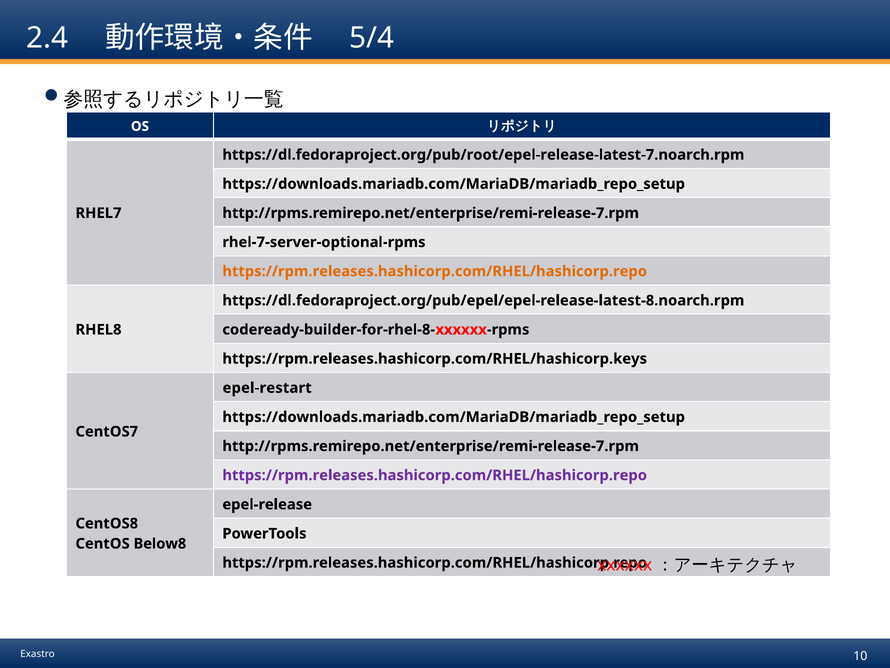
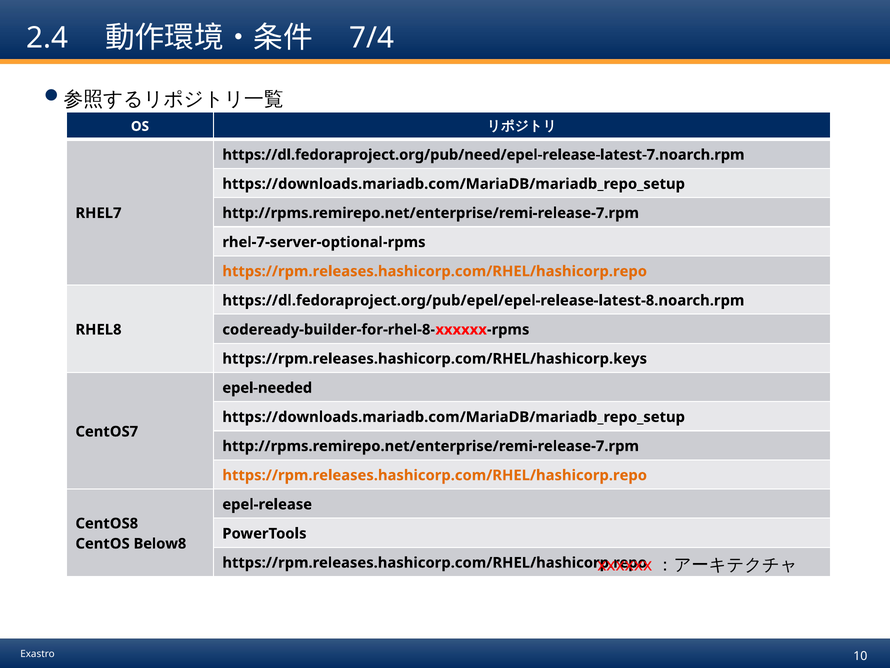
5/4: 5/4 -> 7/4
https://dl.fedoraproject.org/pub/root/epel-release-latest-7.noarch.rpm: https://dl.fedoraproject.org/pub/root/epel-release-latest-7.noarch.rpm -> https://dl.fedoraproject.org/pub/need/epel-release-latest-7.noarch.rpm
epel-restart: epel-restart -> epel-needed
https://rpm.releases.hashicorp.com/RHEL/hashicorp.repo at (435, 475) colour: purple -> orange
